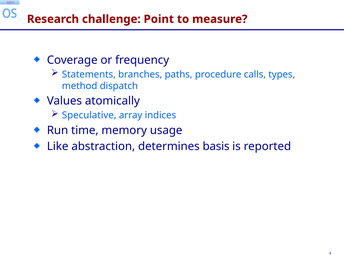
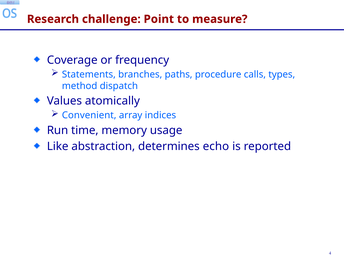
Speculative: Speculative -> Convenient
basis: basis -> echo
